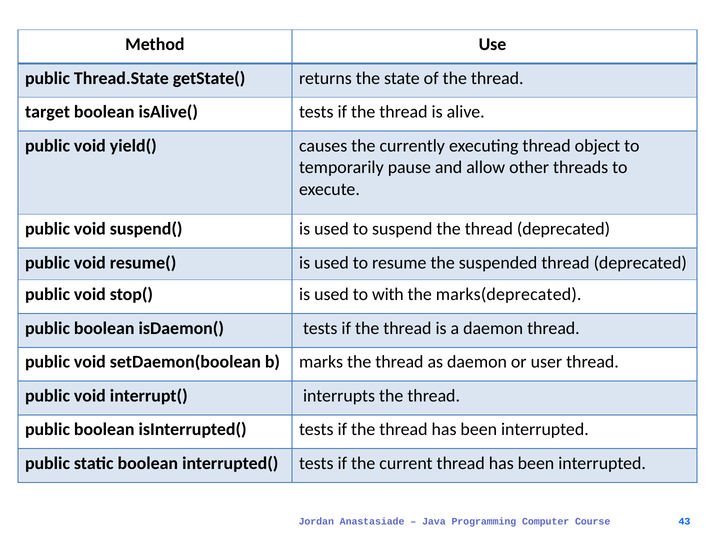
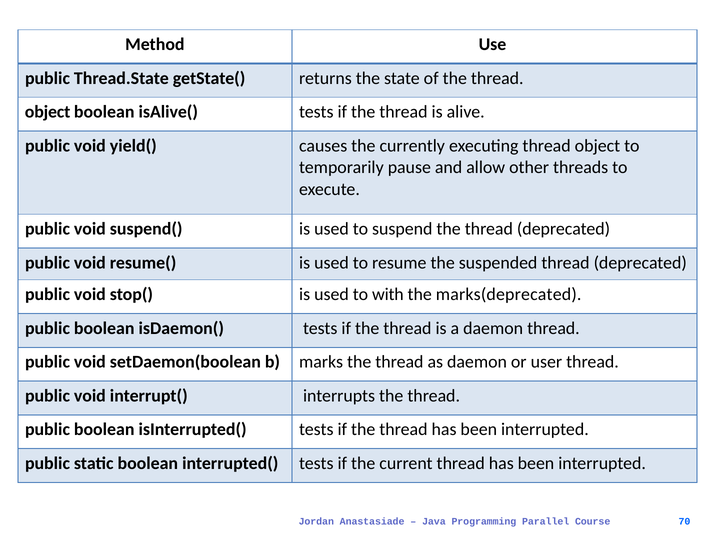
target at (48, 112): target -> object
Computer: Computer -> Parallel
43: 43 -> 70
